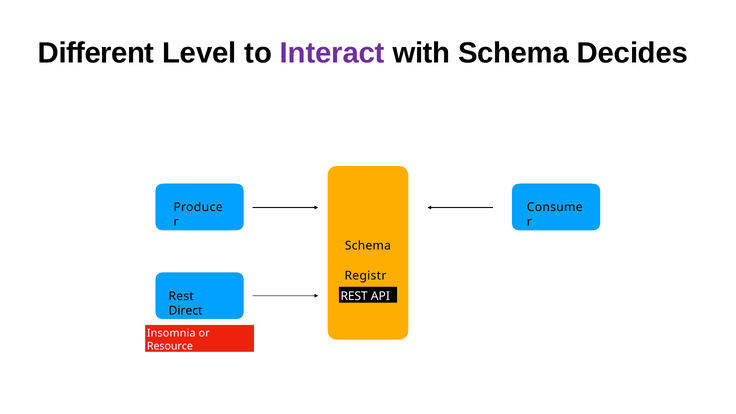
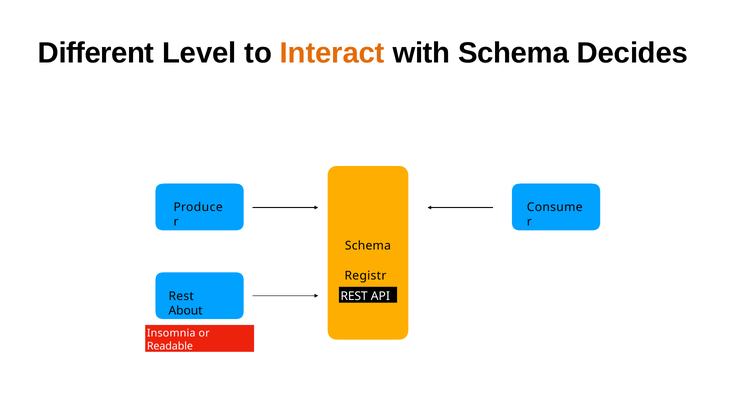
Interact colour: purple -> orange
Direct: Direct -> About
Resource: Resource -> Readable
